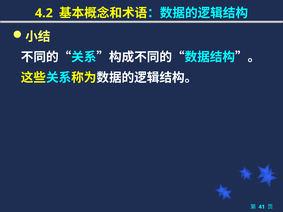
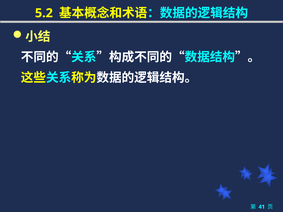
4.2: 4.2 -> 5.2
